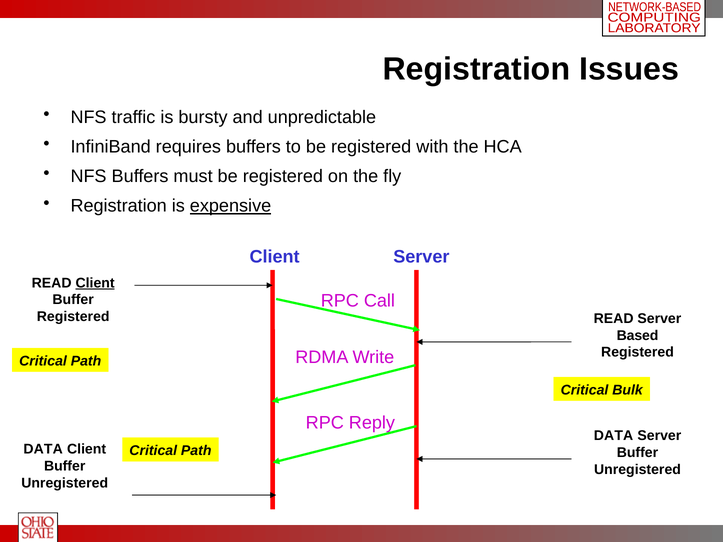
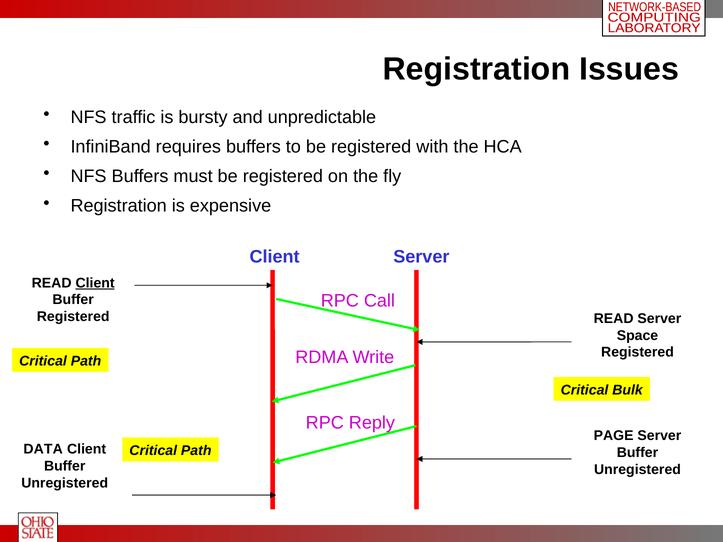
expensive underline: present -> none
Based: Based -> Space
DATA at (614, 436): DATA -> PAGE
